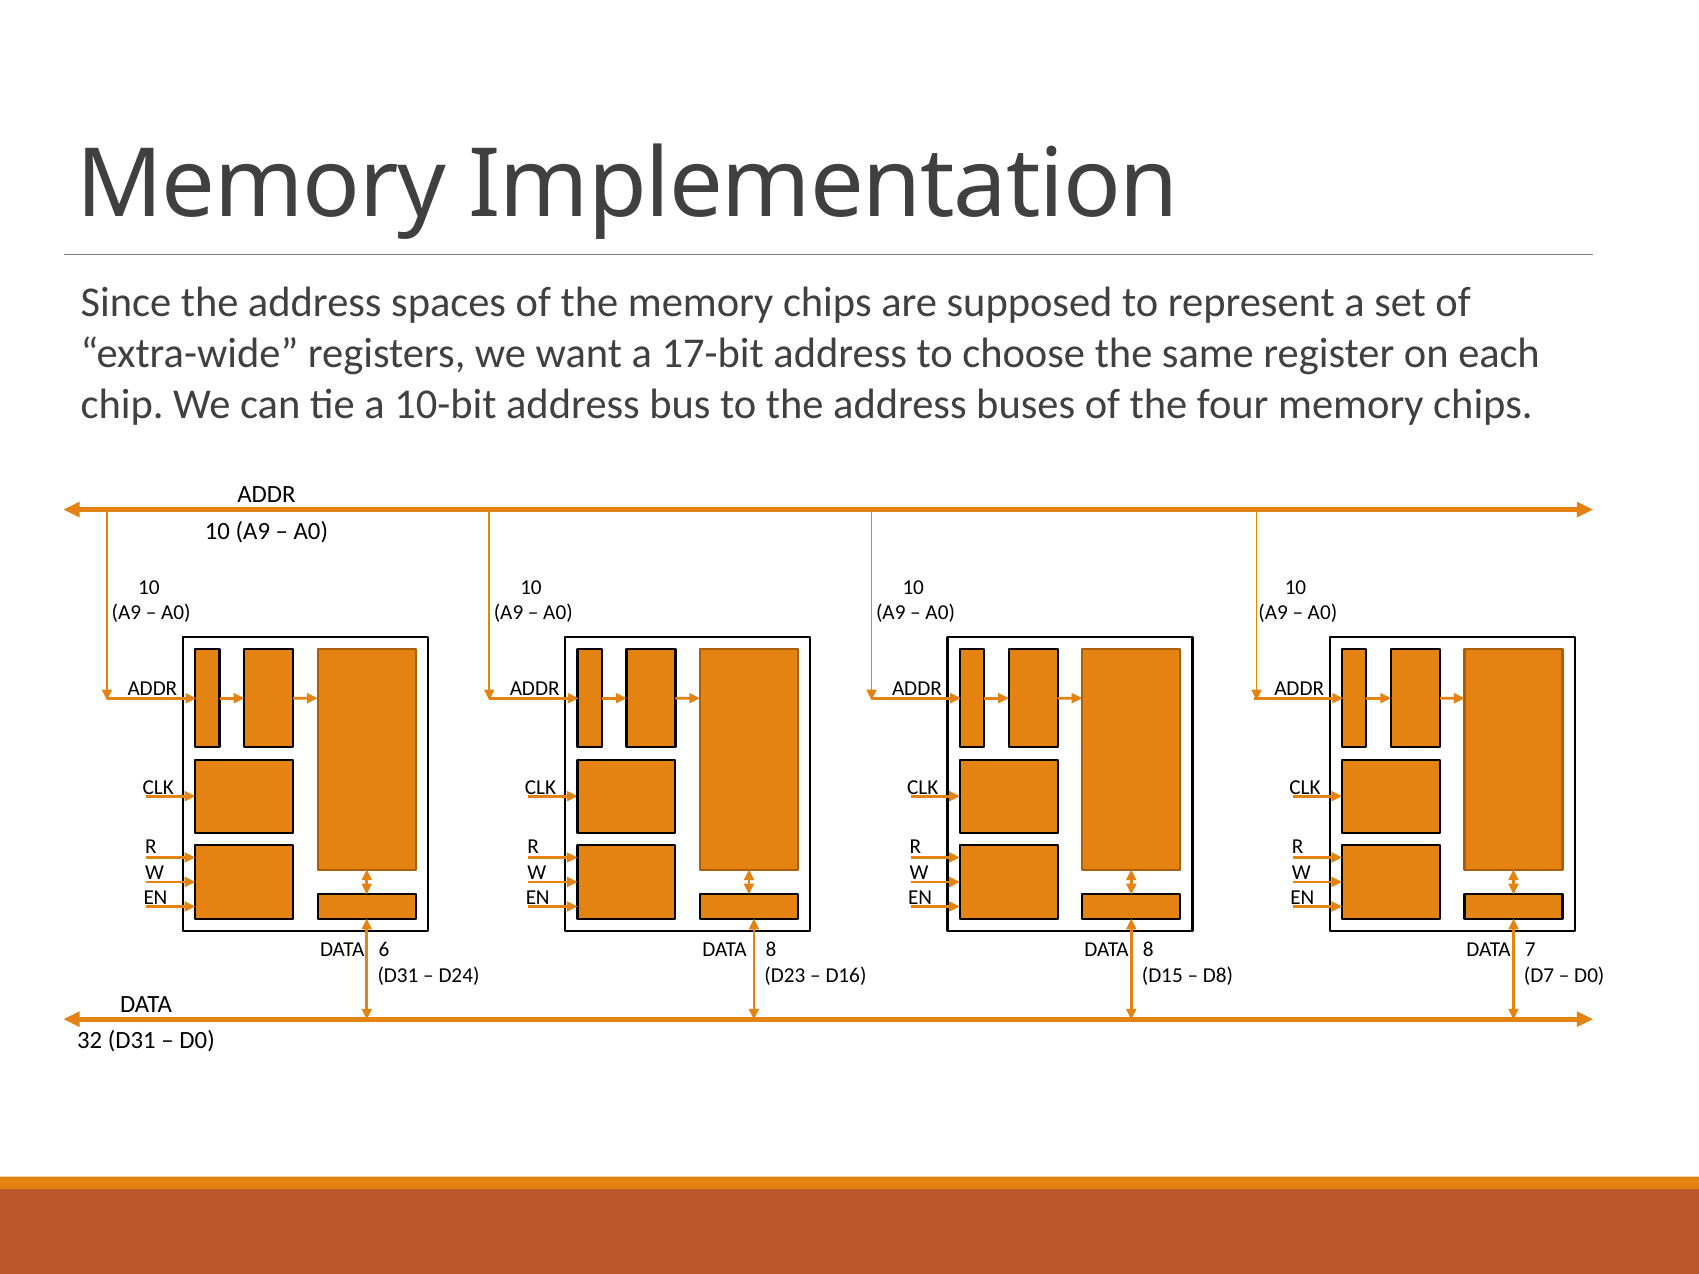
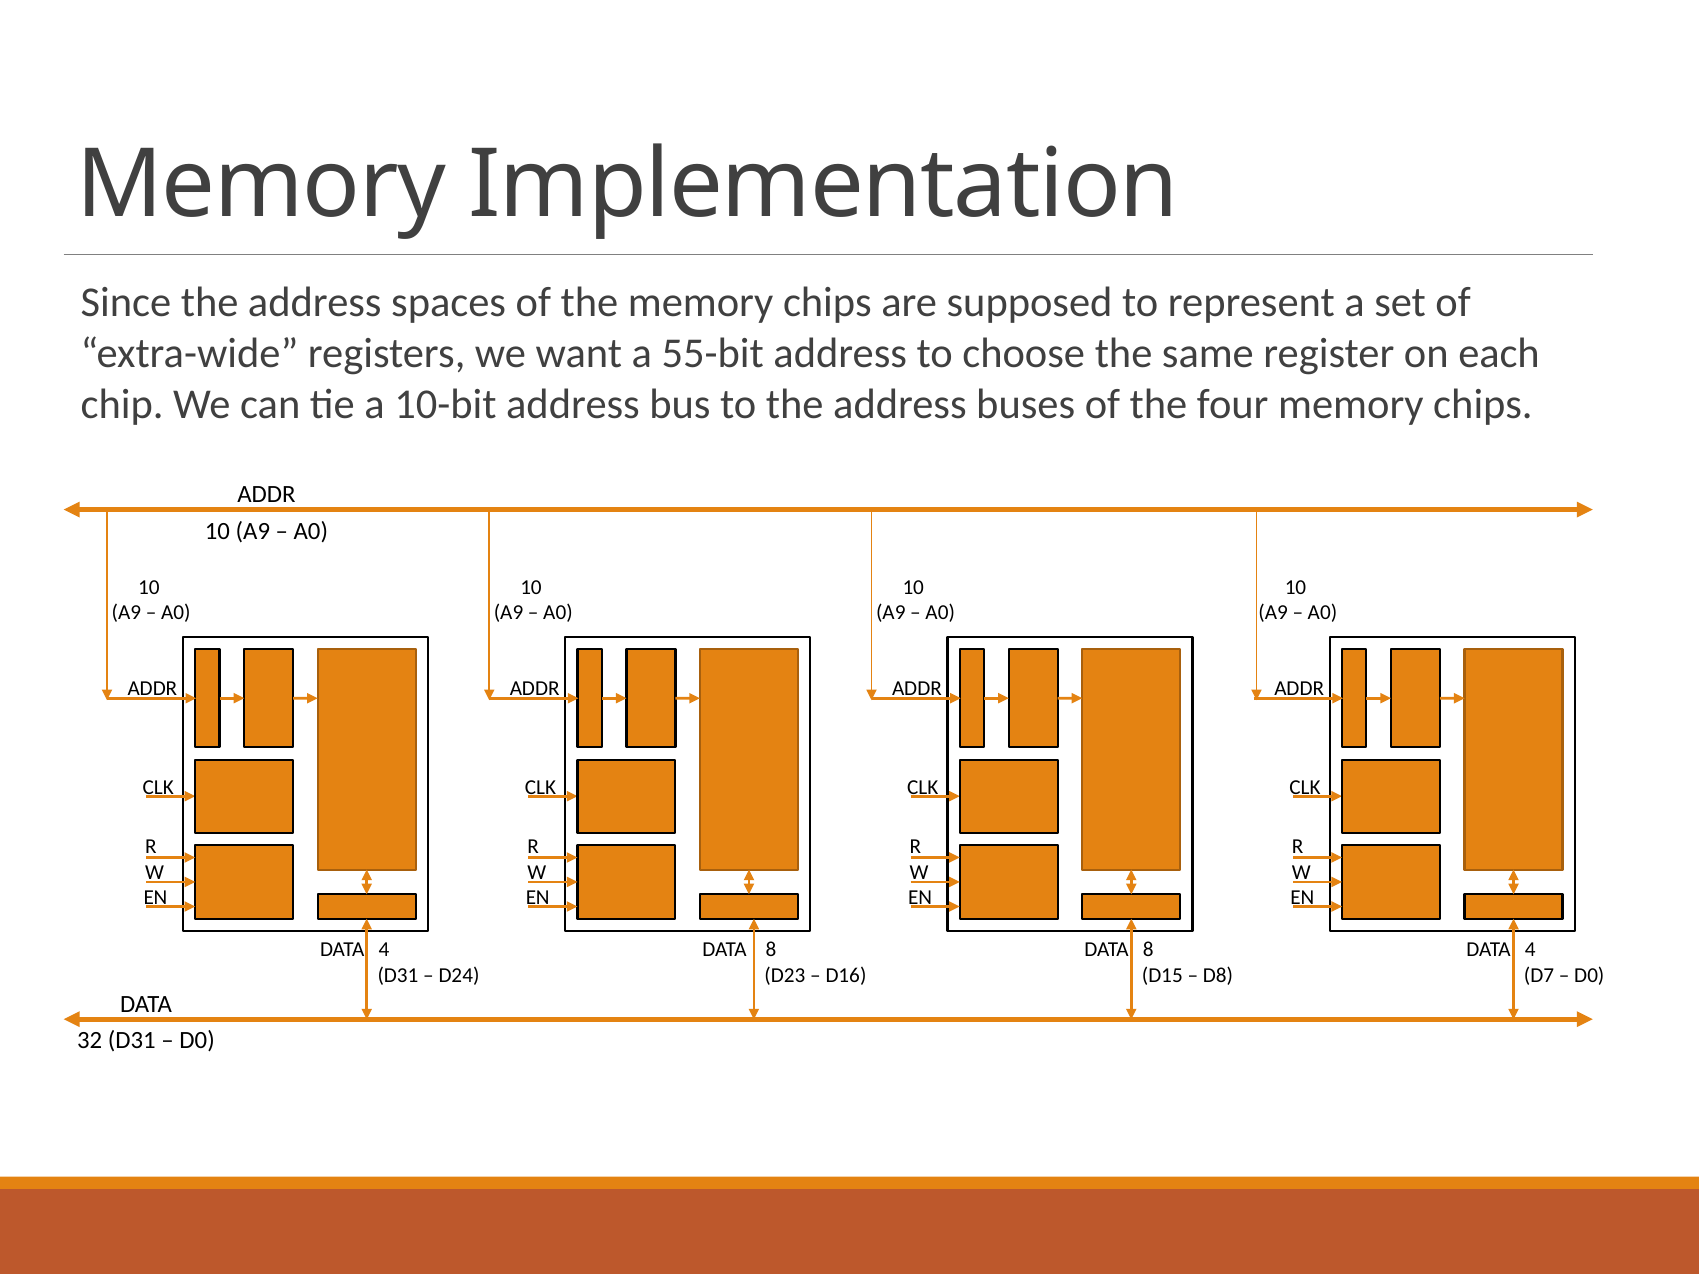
17-bit: 17-bit -> 55-bit
6 at (384, 950): 6 -> 4
7 at (1530, 950): 7 -> 4
